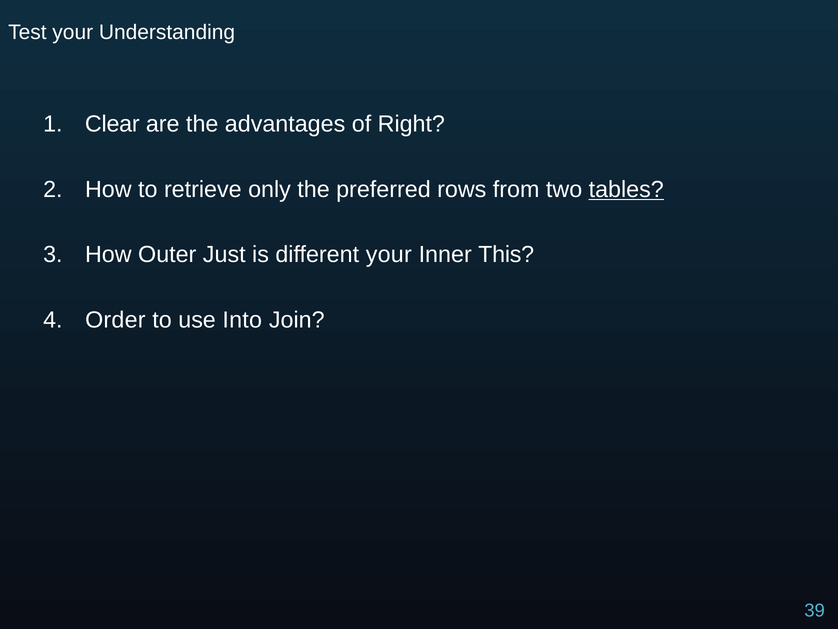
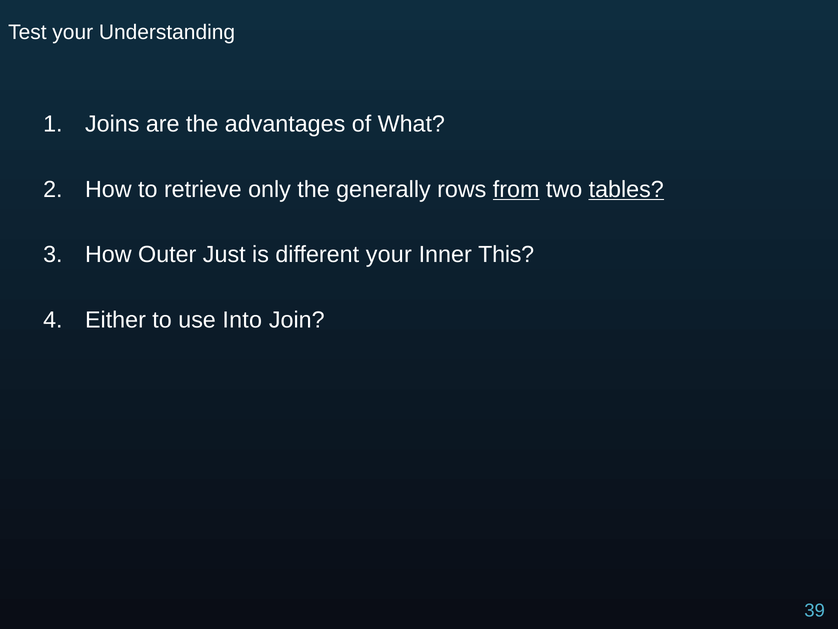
Clear: Clear -> Joins
Right: Right -> What
preferred: preferred -> generally
from underline: none -> present
Order: Order -> Either
